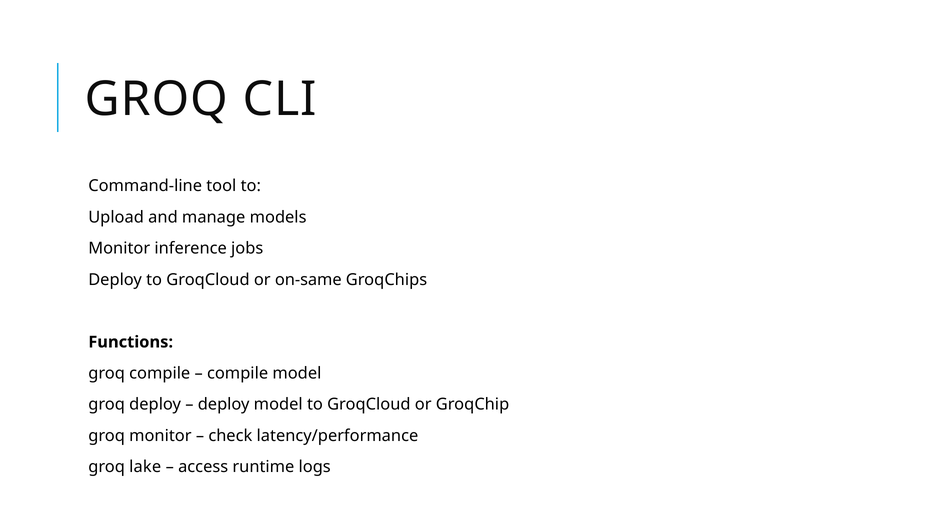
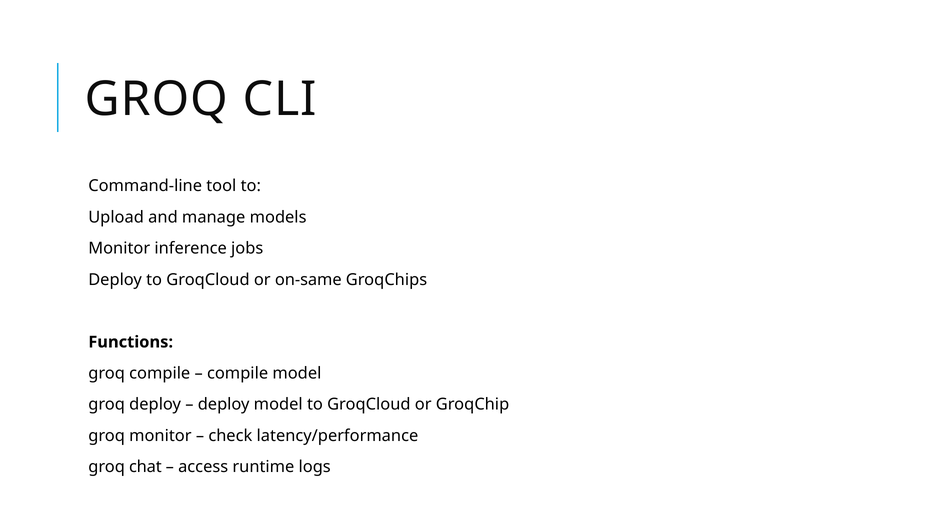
lake: lake -> chat
